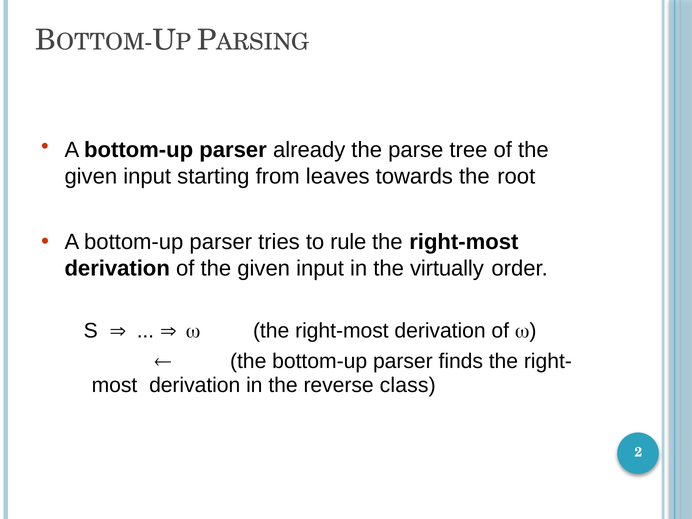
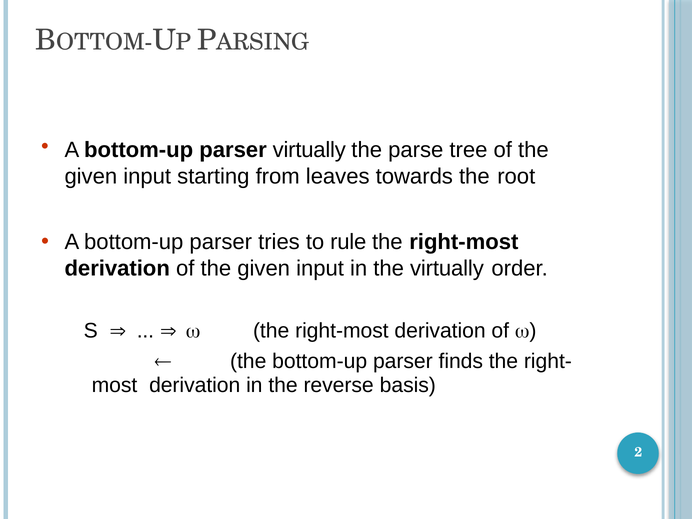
parser already: already -> virtually
class: class -> basis
